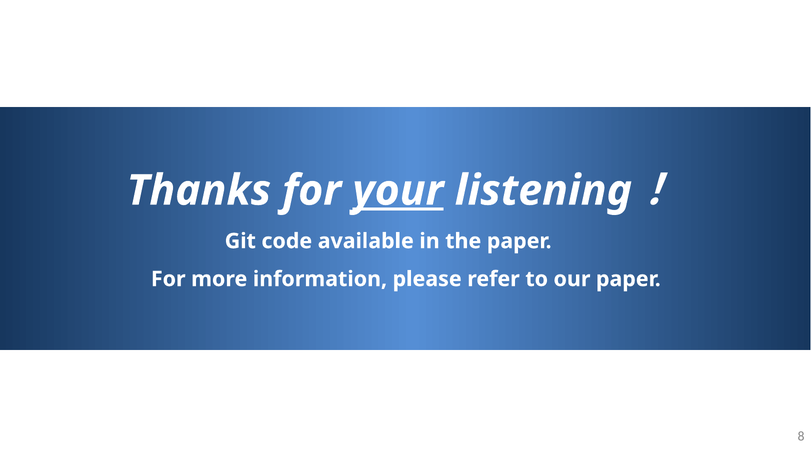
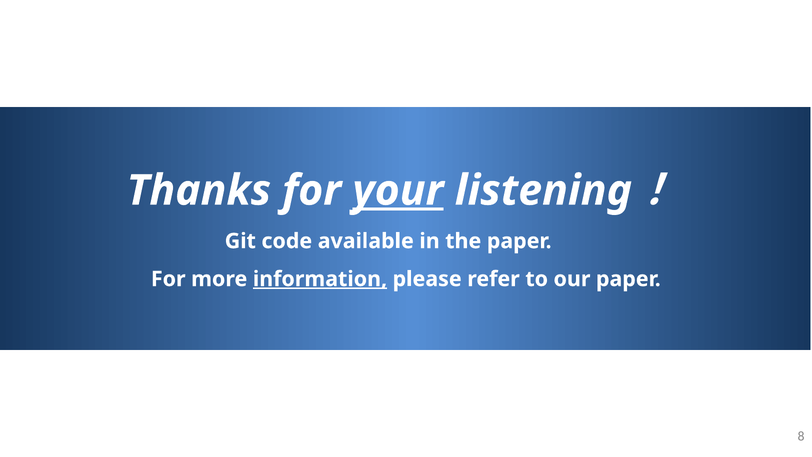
information underline: none -> present
